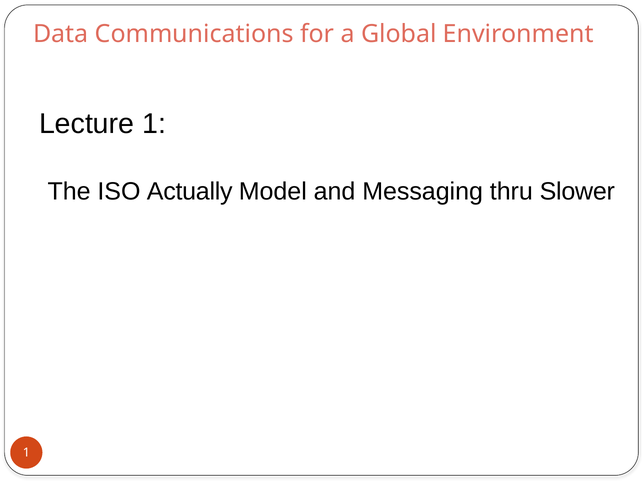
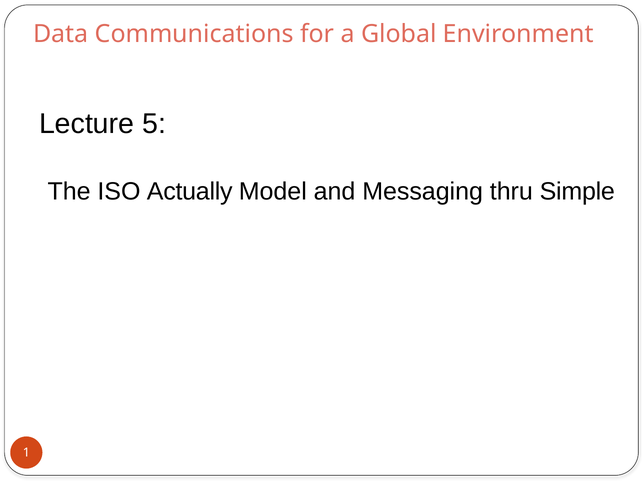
Lecture 1: 1 -> 5
Slower: Slower -> Simple
